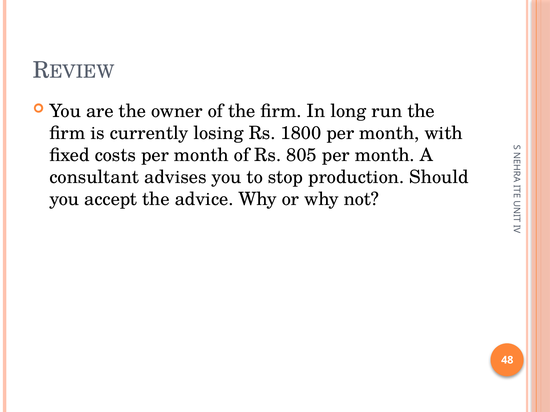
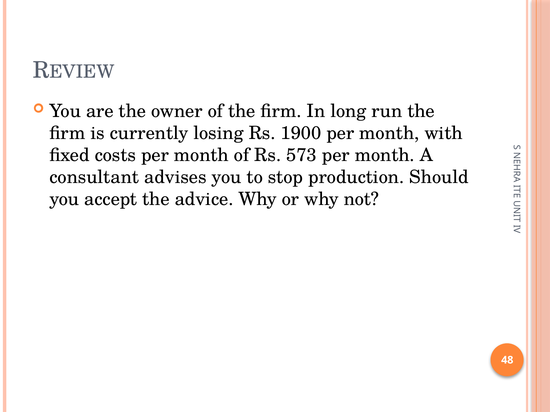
1800: 1800 -> 1900
805: 805 -> 573
